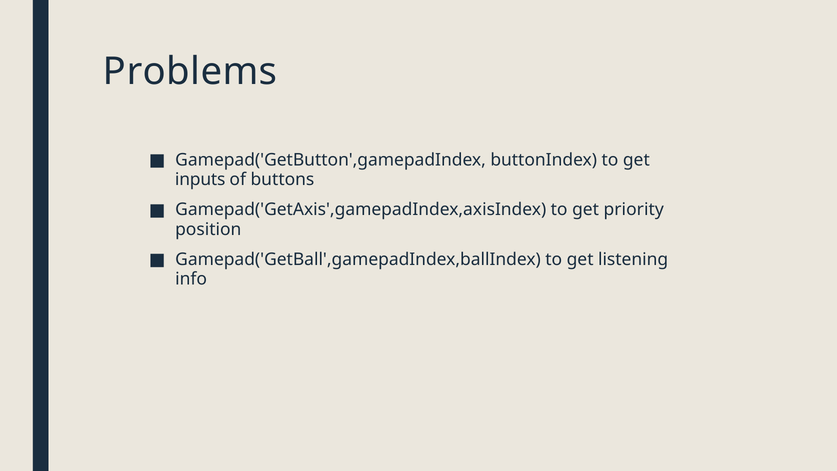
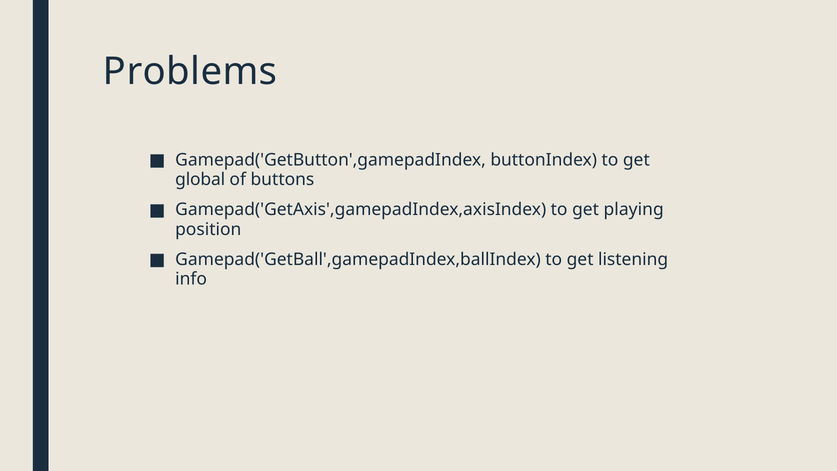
inputs: inputs -> global
priority: priority -> playing
